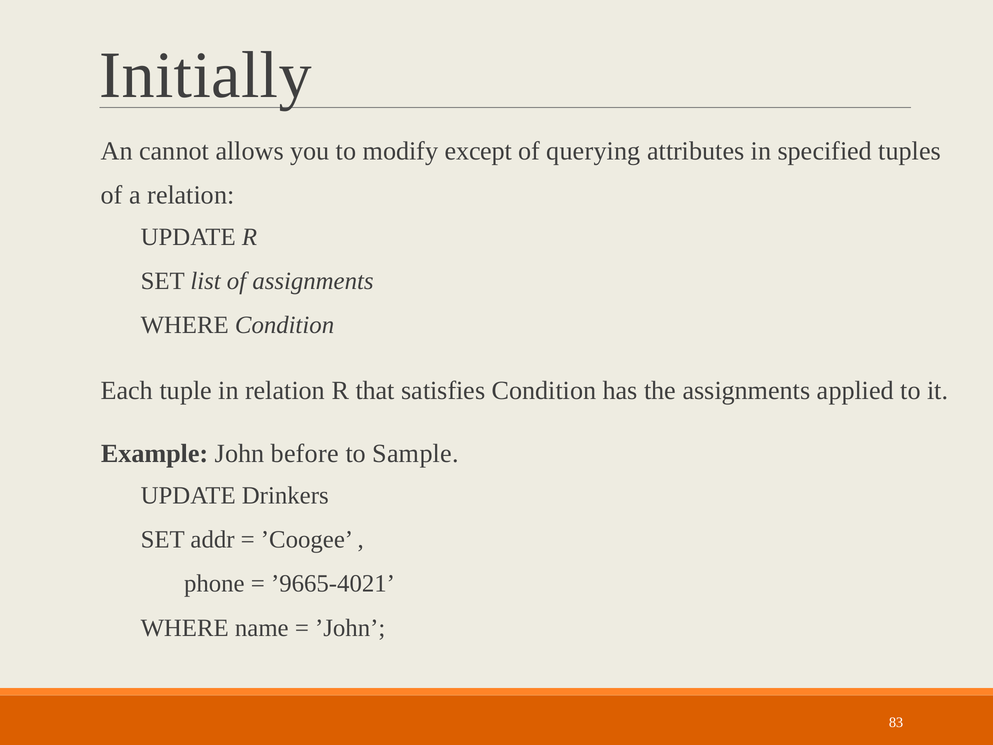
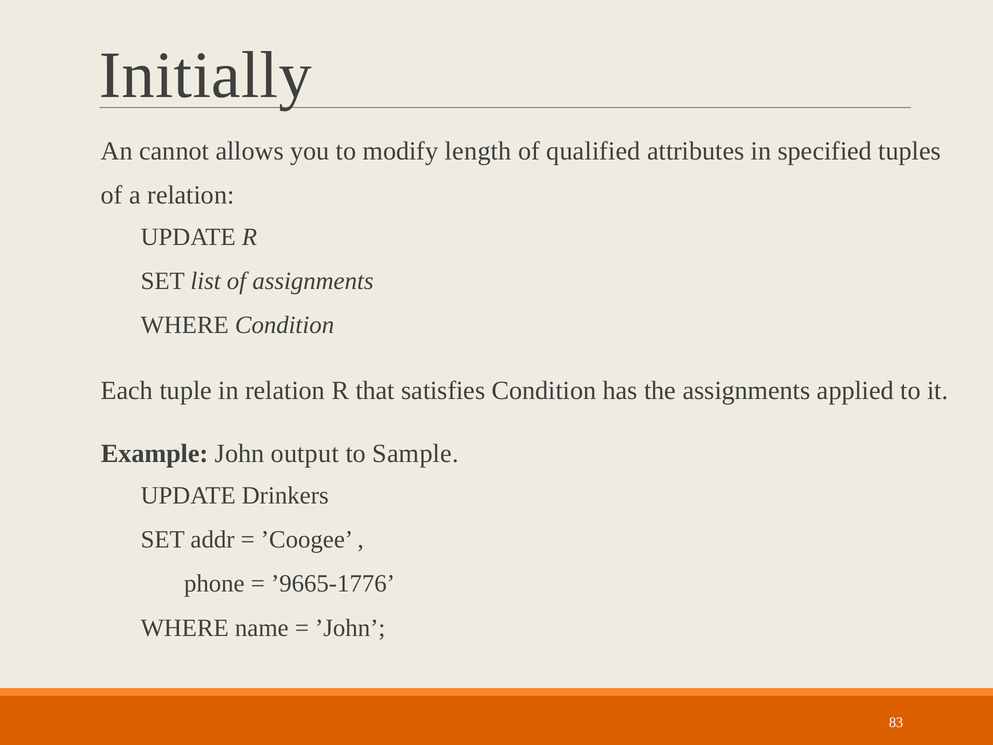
except: except -> length
querying: querying -> qualified
before: before -> output
’9665-4021: ’9665-4021 -> ’9665-1776
